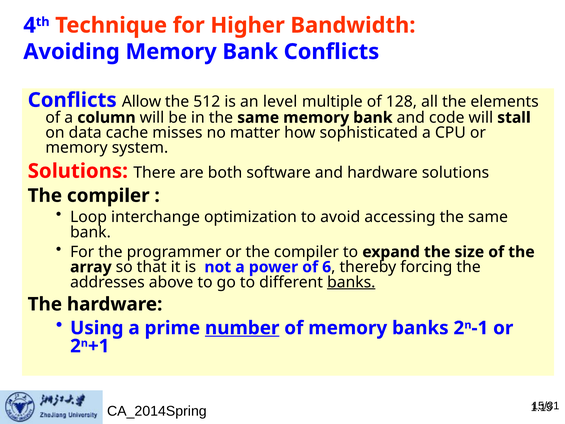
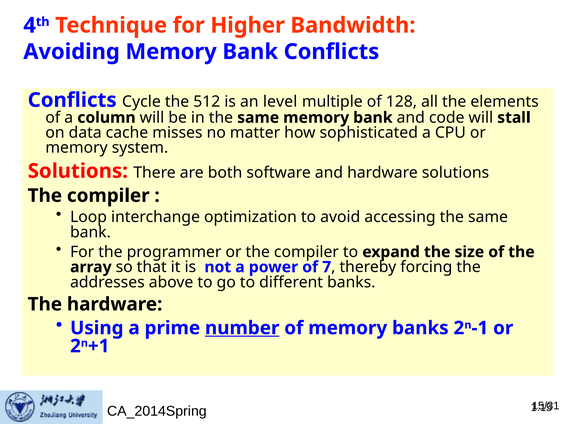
Allow: Allow -> Cycle
6: 6 -> 7
banks at (351, 282) underline: present -> none
